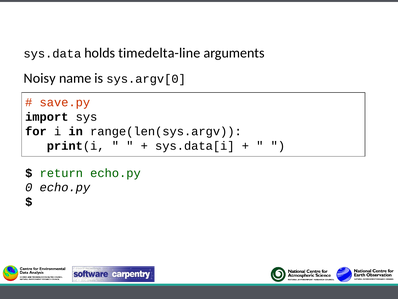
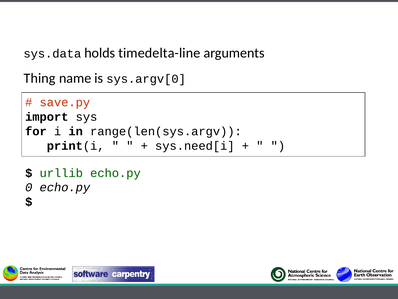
Noisy: Noisy -> Thing
sys.data[i: sys.data[i -> sys.need[i
return: return -> urllib
